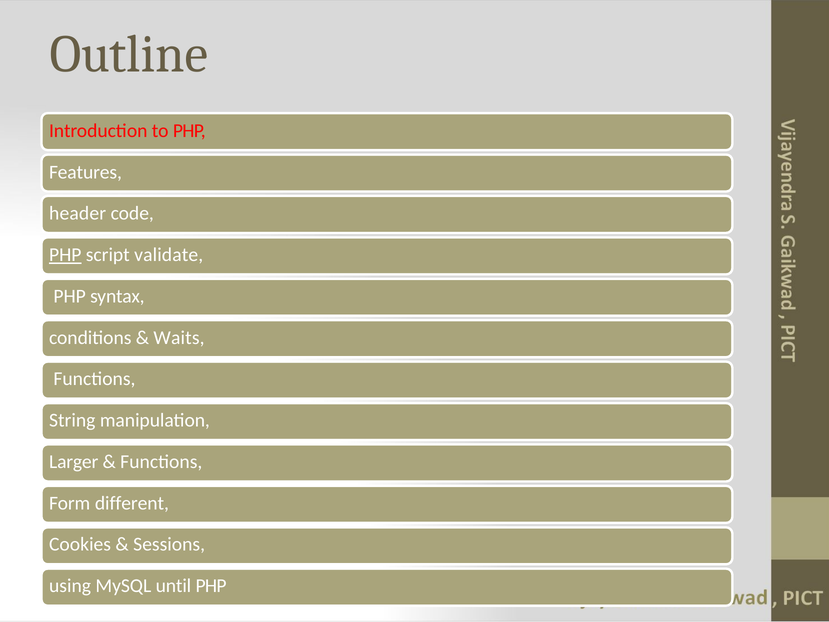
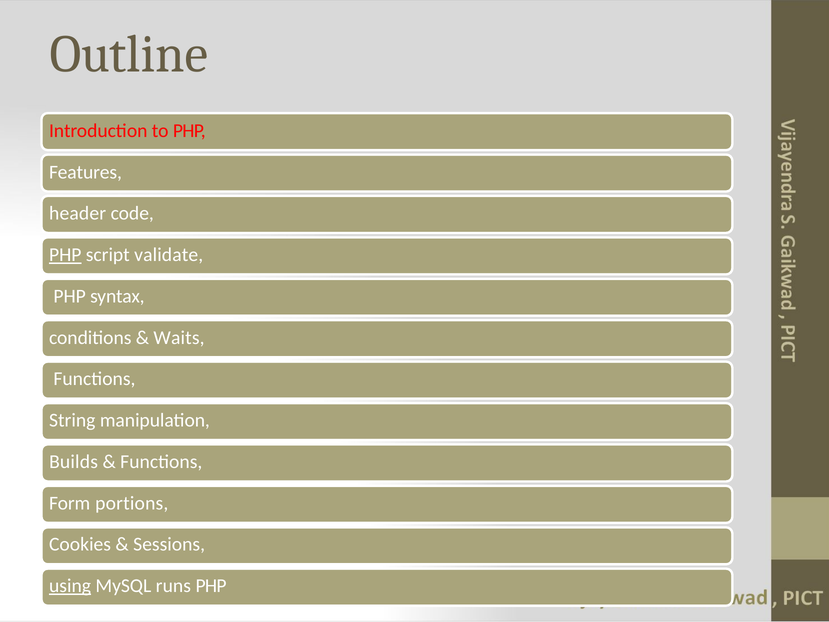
Larger: Larger -> Builds
different: different -> portions
using underline: none -> present
until: until -> runs
